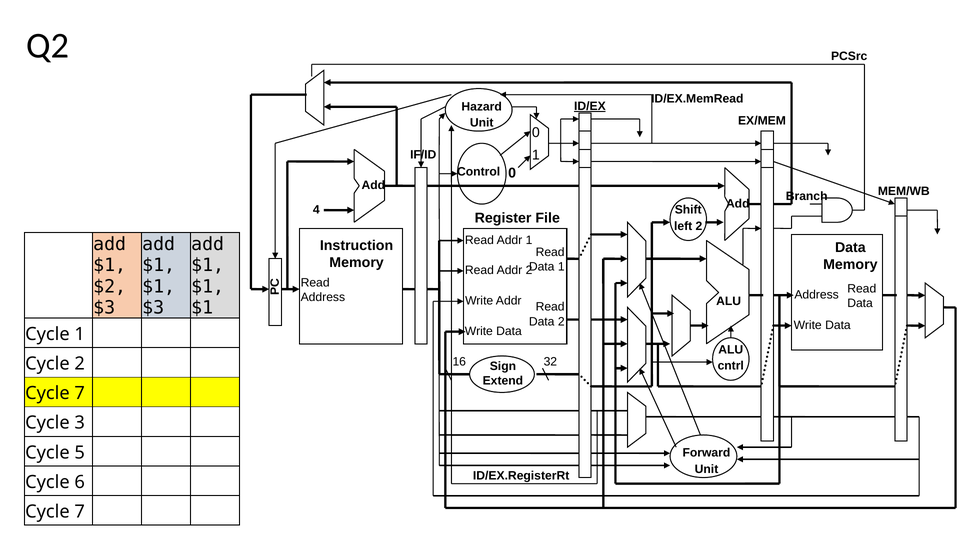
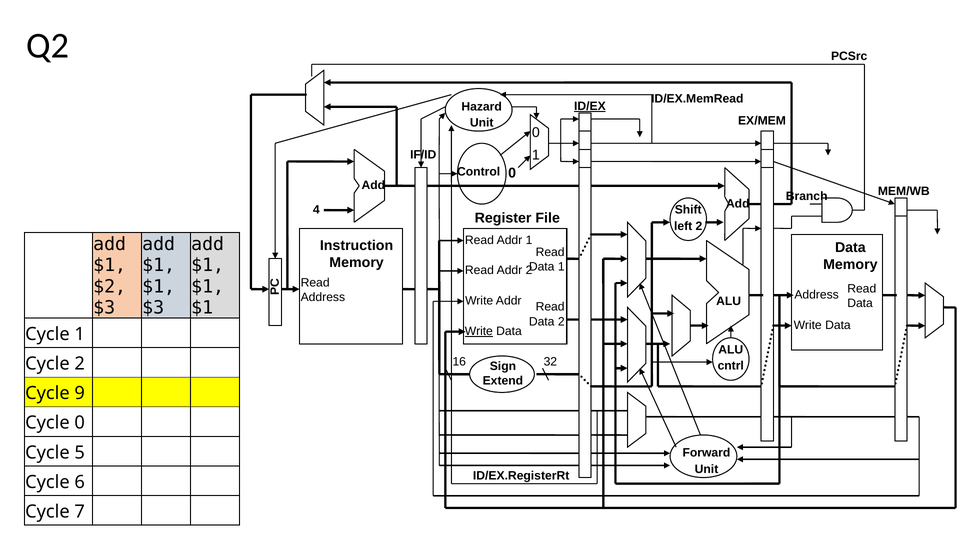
Write at (479, 331) underline: none -> present
7 at (80, 393): 7 -> 9
Cycle 3: 3 -> 0
